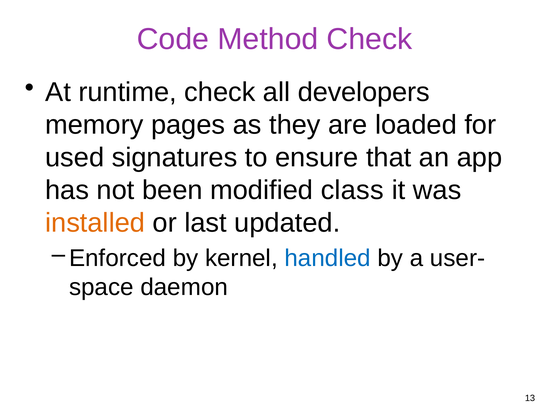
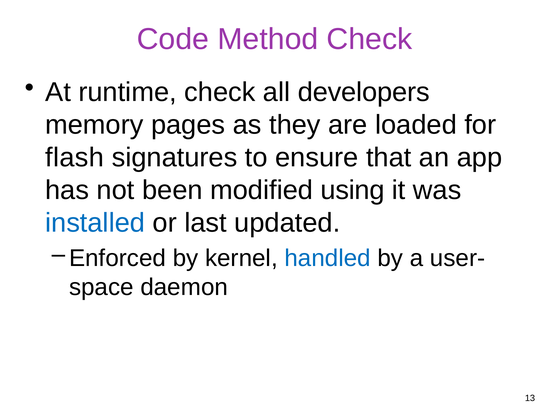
used: used -> flash
class: class -> using
installed colour: orange -> blue
